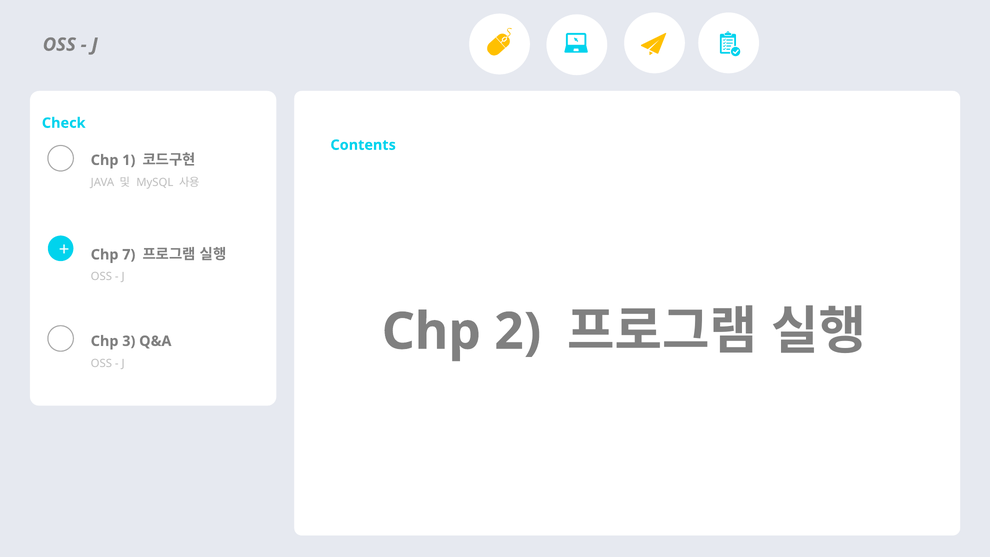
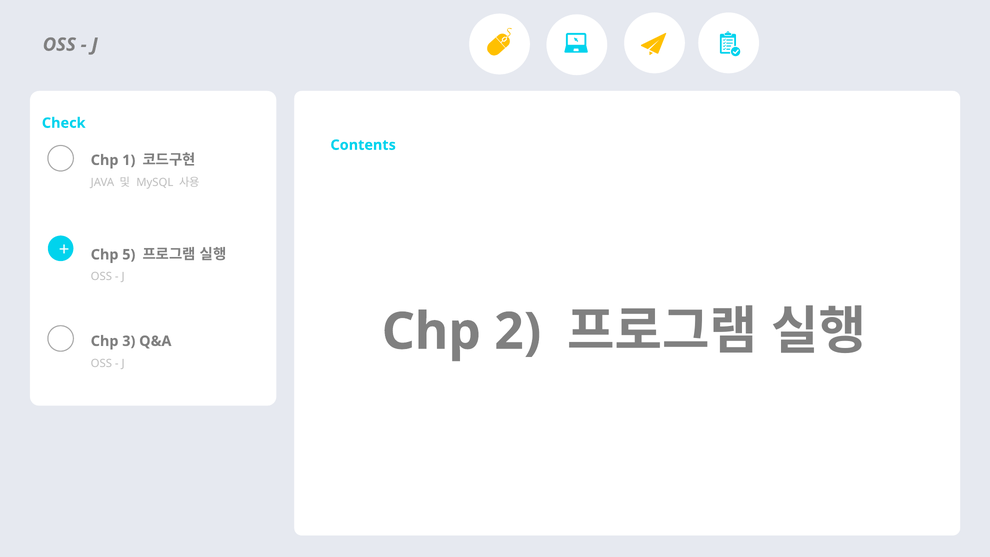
7: 7 -> 5
